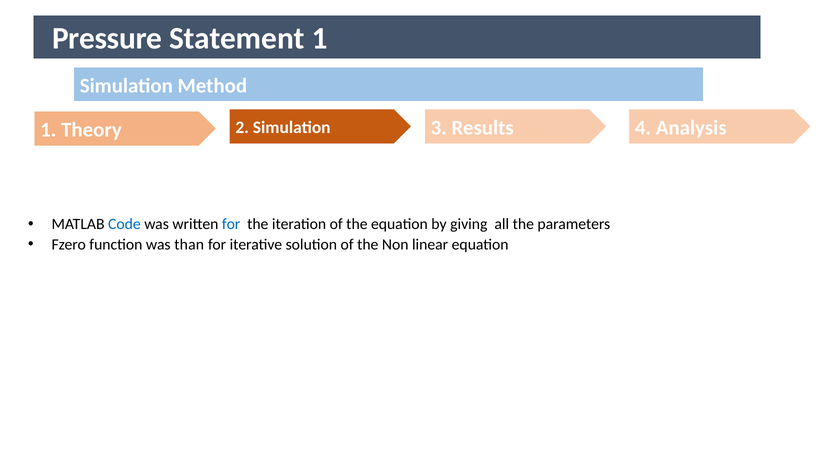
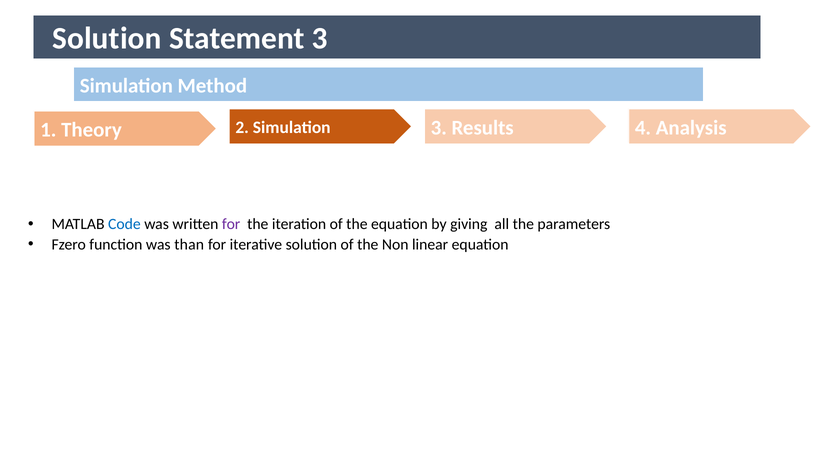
Pressure at (107, 39): Pressure -> Solution
Statement 1: 1 -> 3
for at (231, 224) colour: blue -> purple
